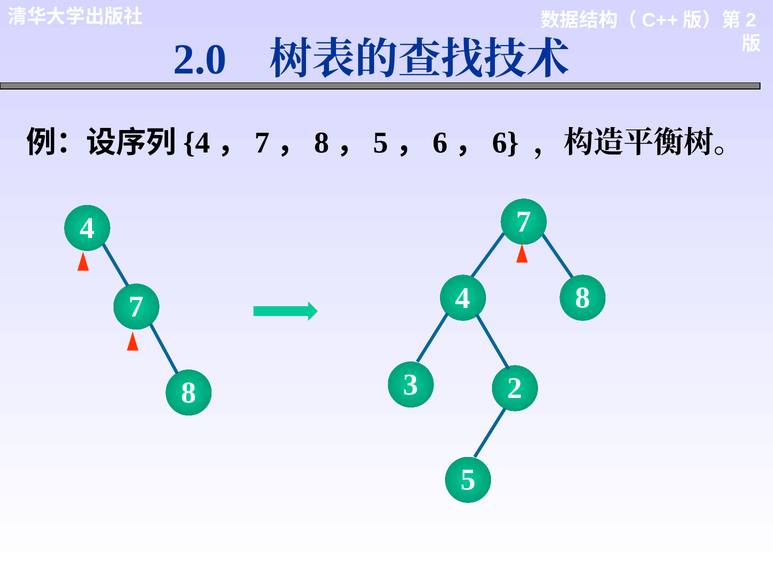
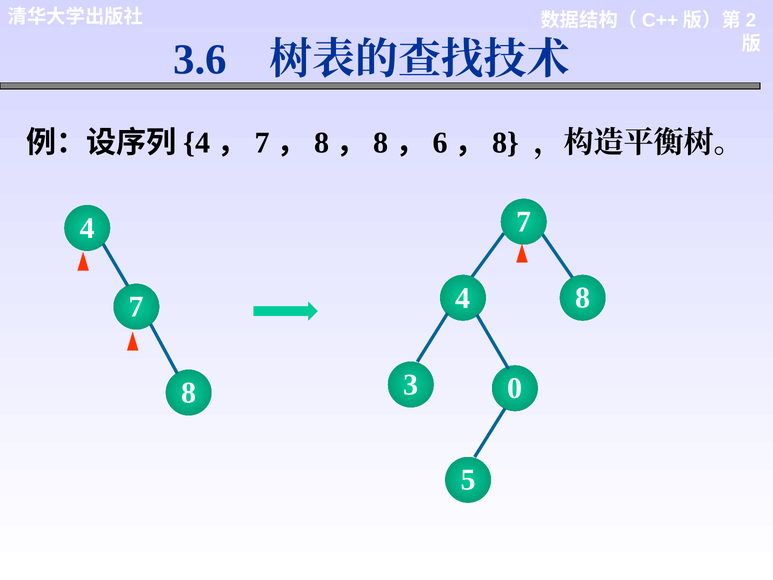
2.0: 2.0 -> 3.6
5 at (381, 143): 5 -> 8
6 at (506, 143): 6 -> 8
2: 2 -> 0
